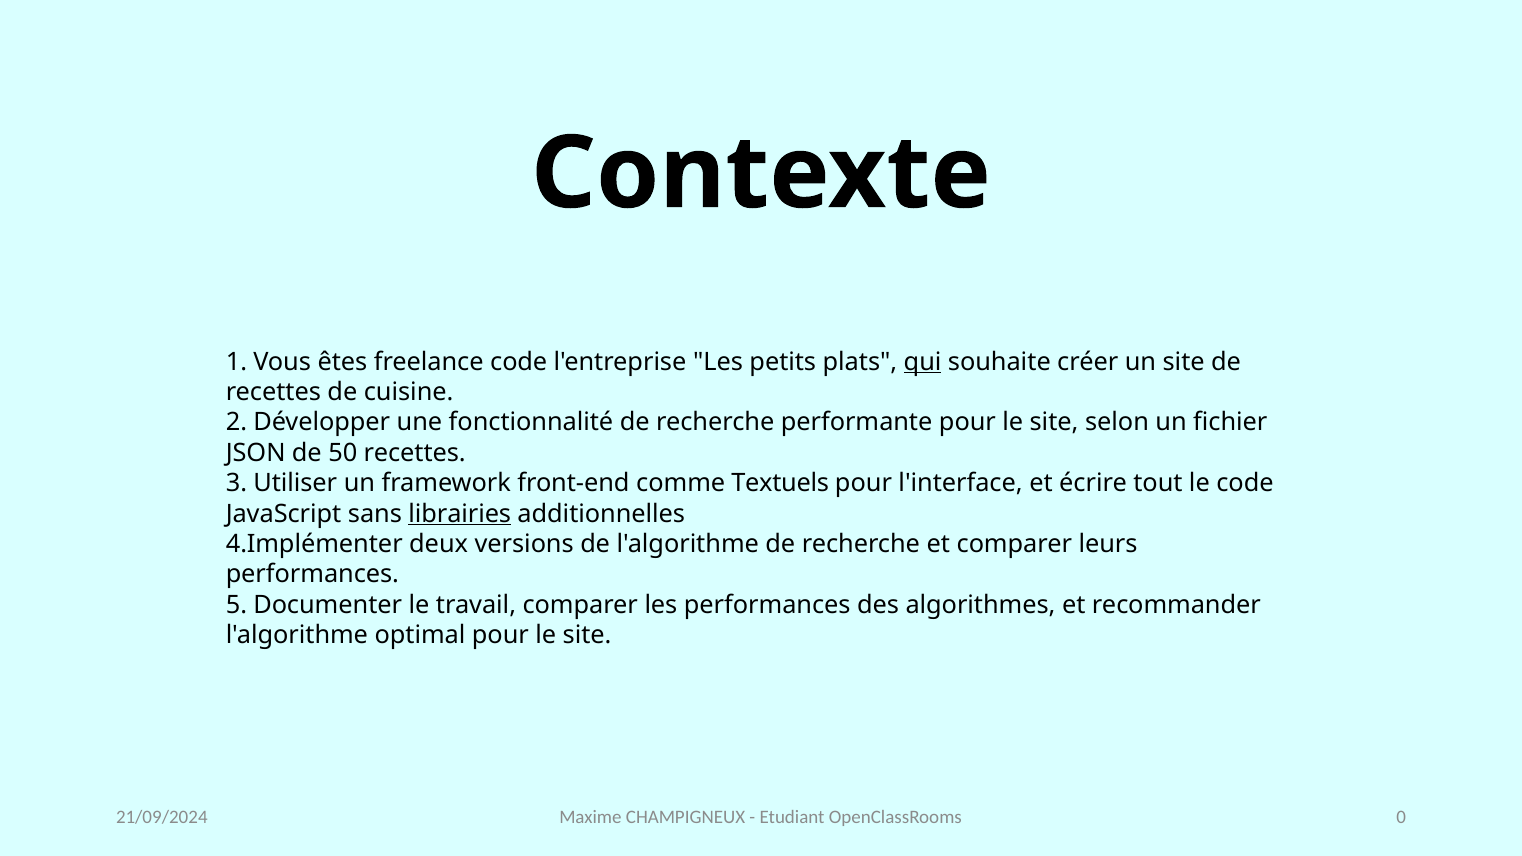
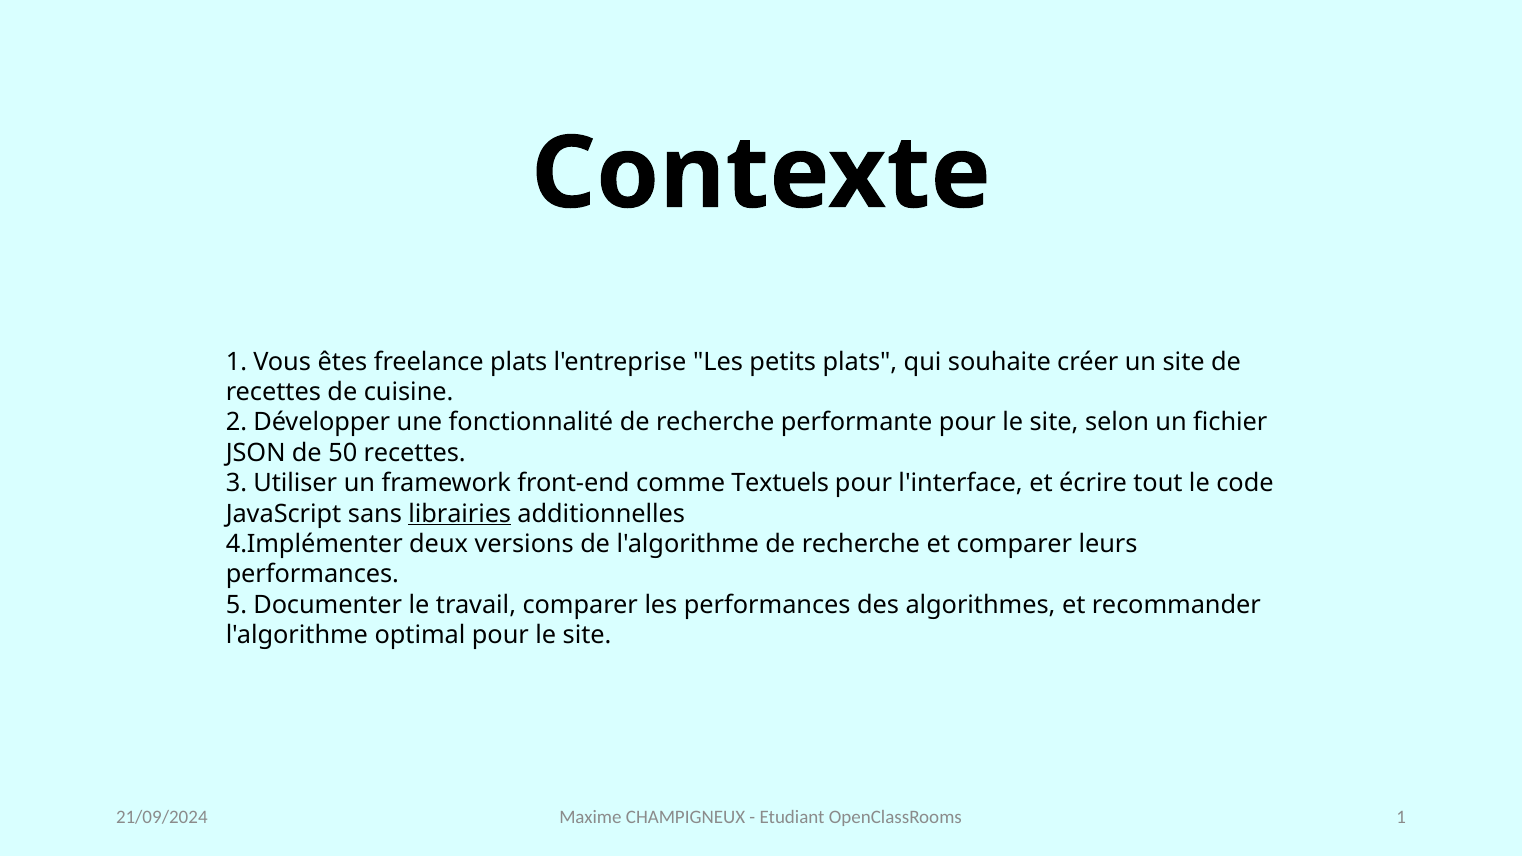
freelance code: code -> plats
qui underline: present -> none
OpenClassRooms 0: 0 -> 1
